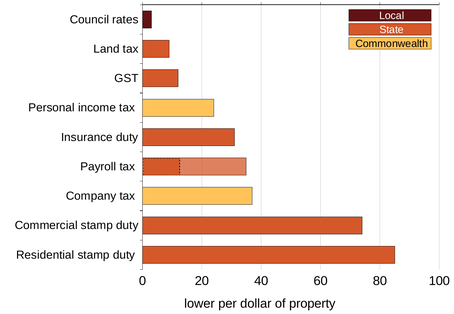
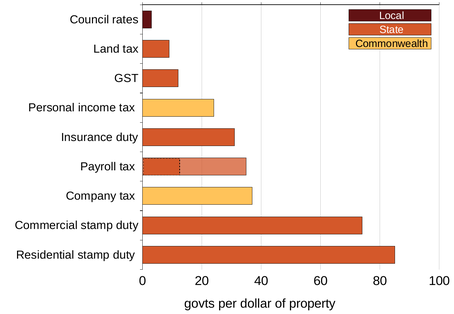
lower: lower -> govts
